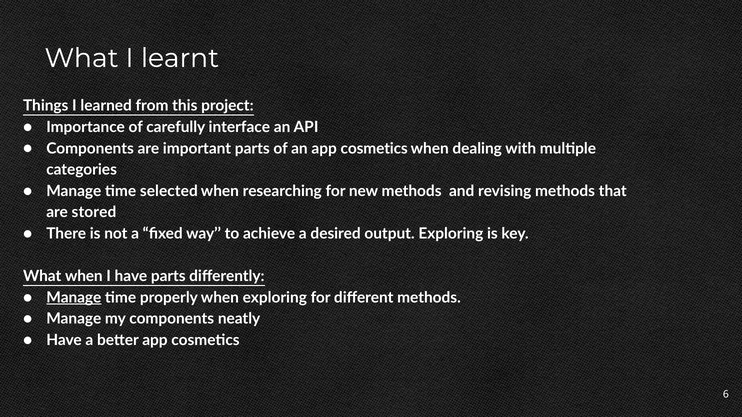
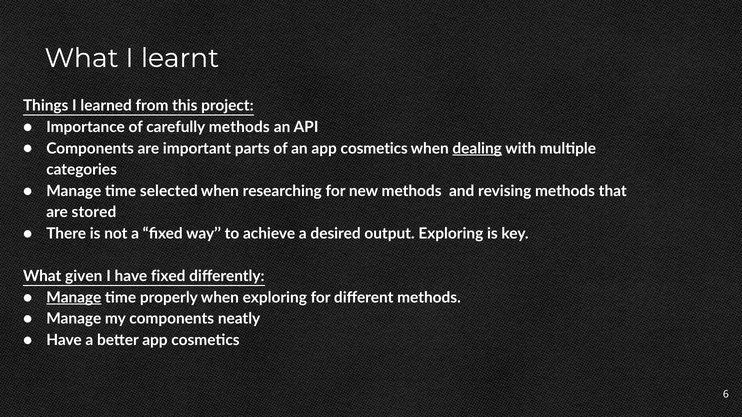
carefully interface: interface -> methods
dealing underline: none -> present
What when: when -> given
have parts: parts -> fixed
